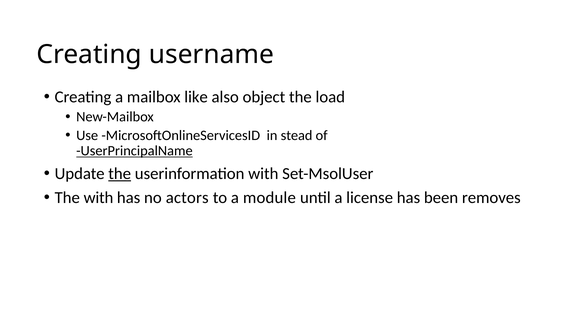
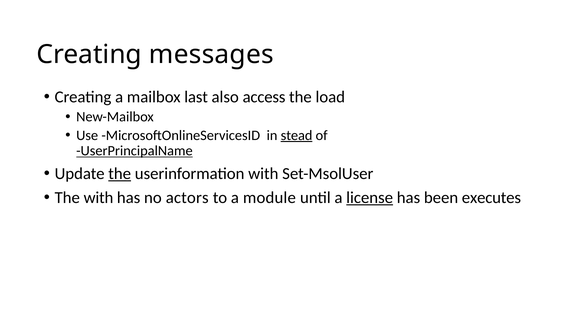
username: username -> messages
like: like -> last
object: object -> access
stead underline: none -> present
license underline: none -> present
removes: removes -> executes
